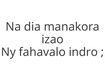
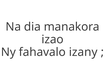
indro: indro -> izany
